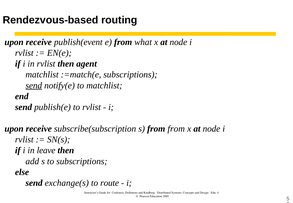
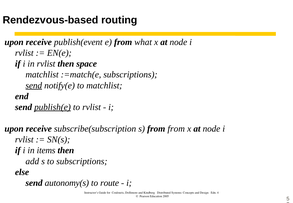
agent: agent -> space
publish(e underline: none -> present
leave: leave -> items
exchange(s: exchange(s -> autonomy(s
